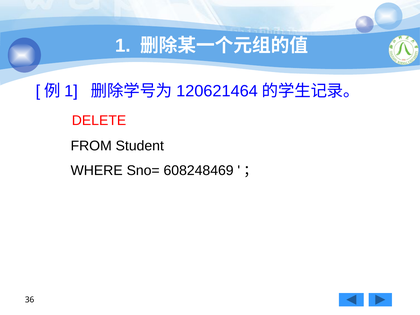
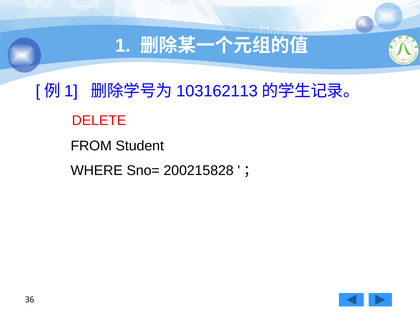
120621464: 120621464 -> 103162113
608248469: 608248469 -> 200215828
